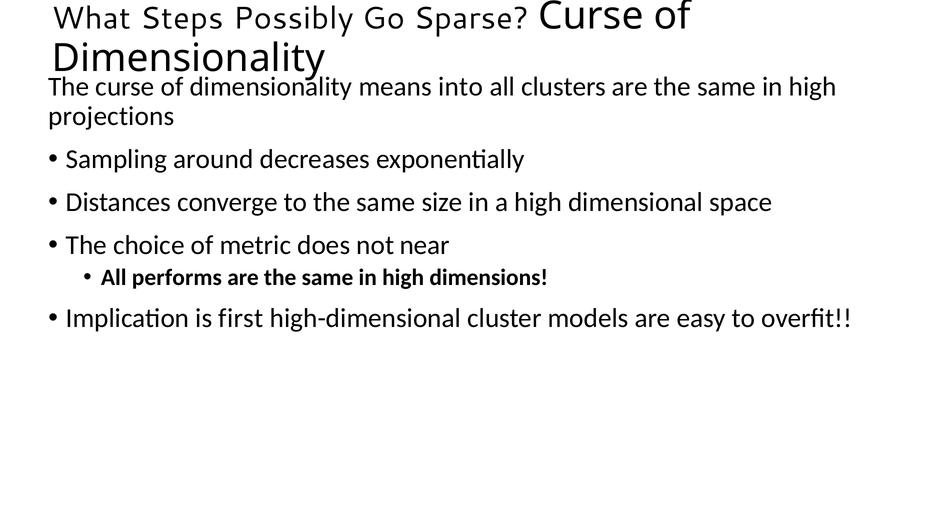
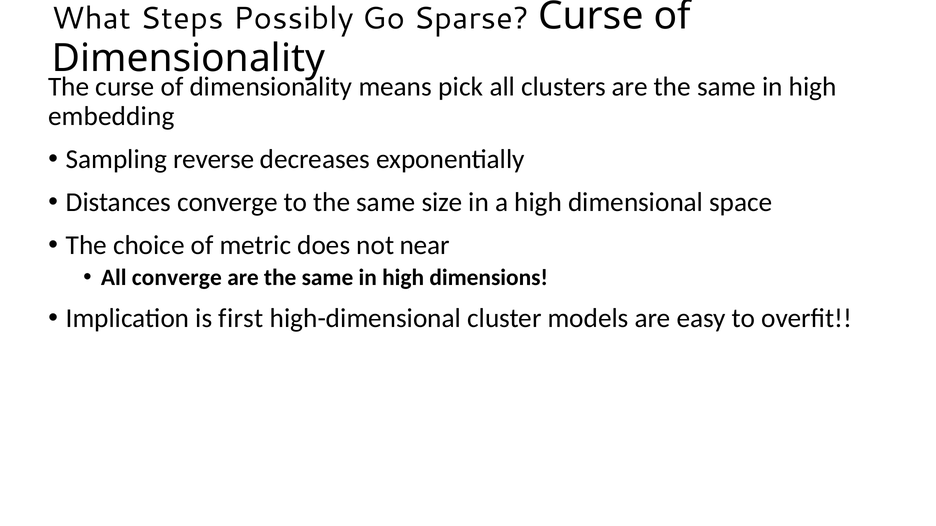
into: into -> pick
projections: projections -> embedding
around: around -> reverse
All performs: performs -> converge
